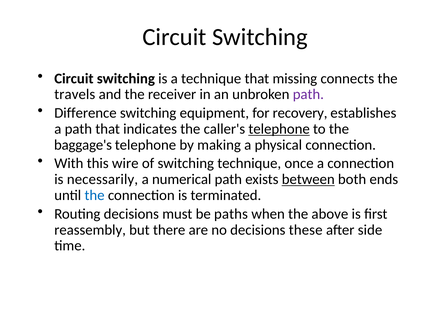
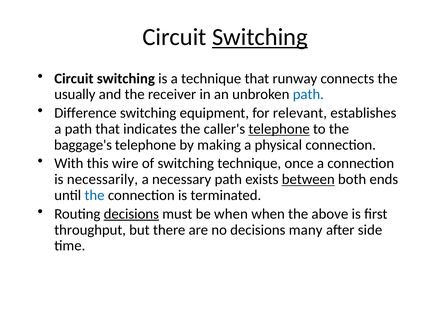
Switching at (260, 37) underline: none -> present
missing: missing -> runway
travels: travels -> usually
path at (308, 95) colour: purple -> blue
recovery: recovery -> relevant
numerical: numerical -> necessary
decisions at (131, 214) underline: none -> present
be paths: paths -> when
reassembly: reassembly -> throughput
these: these -> many
